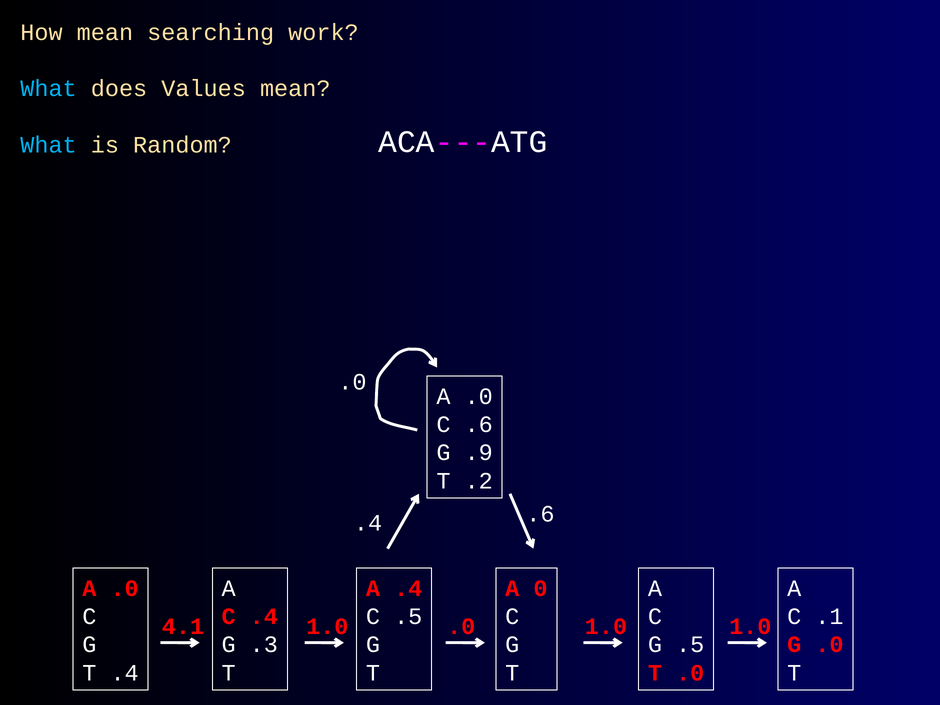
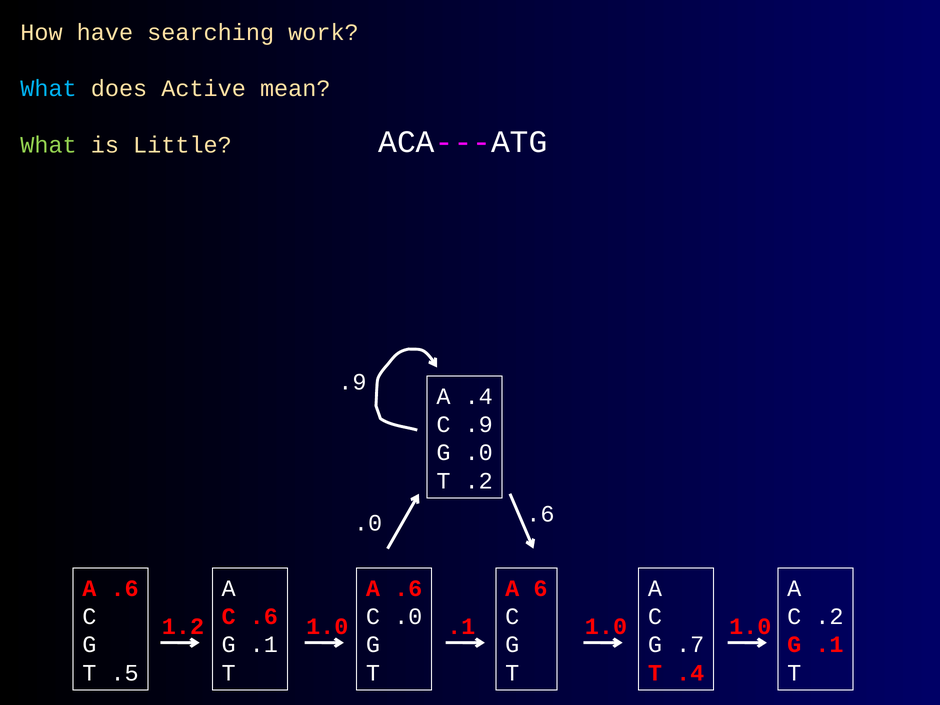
How mean: mean -> have
Values: Values -> Active
What at (49, 145) colour: light blue -> light green
Random: Random -> Little
.0 at (352, 382): .0 -> .9
.0 at (479, 396): .0 -> .4
C .6: .6 -> .9
G .9: .9 -> .0
.4 at (368, 523): .4 -> .0
.0 at (125, 588): .0 -> .6
.4 at (408, 588): .4 -> .6
0: 0 -> 6
C .4: .4 -> .6
C .5: .5 -> .0
C .1: .1 -> .2
4.1: 4.1 -> 1.2
1.0 .0: .0 -> .1
.3 at (264, 645): .3 -> .1
G .5: .5 -> .7
.0 at (829, 645): .0 -> .1
T .4: .4 -> .5
T .0: .0 -> .4
